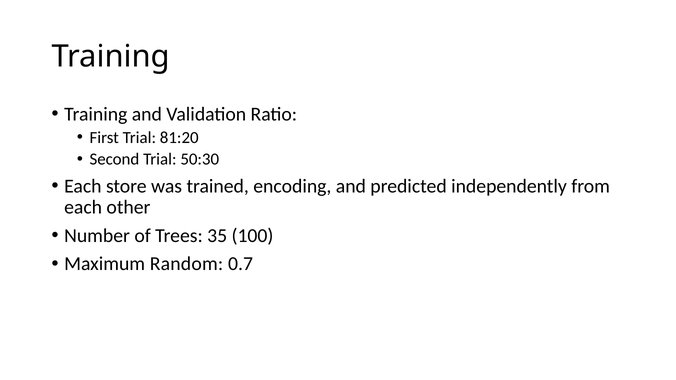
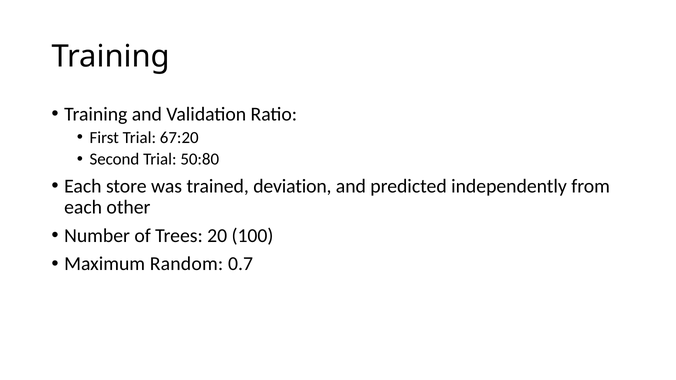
81:20: 81:20 -> 67:20
50:30: 50:30 -> 50:80
encoding: encoding -> deviation
35: 35 -> 20
